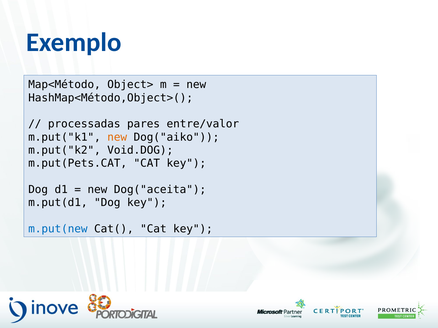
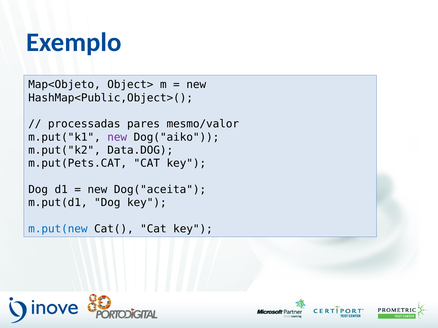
Map<Método: Map<Método -> Map<Objeto
HashMap<Método,Object>(: HashMap<Método,Object>( -> HashMap<Public,Object>(
entre/valor: entre/valor -> mesmo/valor
new at (117, 137) colour: orange -> purple
Void.DOG: Void.DOG -> Data.DOG
